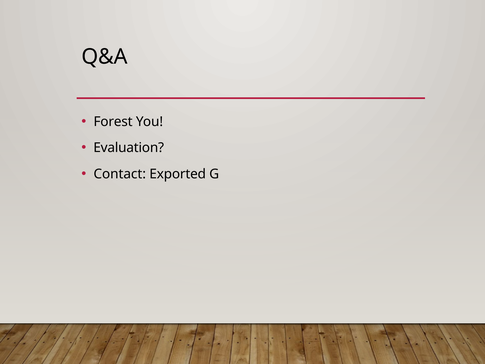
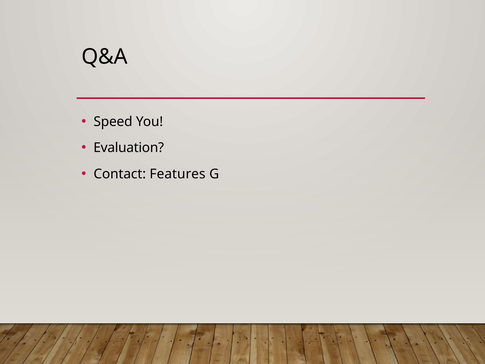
Forest: Forest -> Speed
Exported: Exported -> Features
